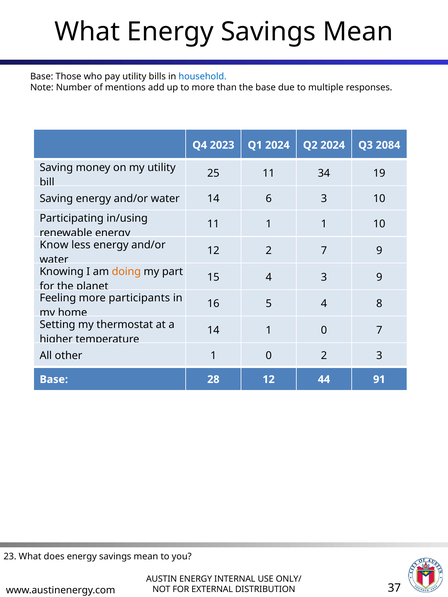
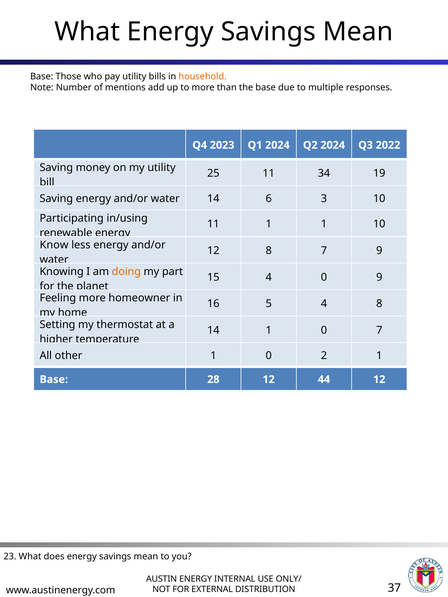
household colour: blue -> orange
2084: 2084 -> 2022
12 2: 2 -> 8
4 3: 3 -> 0
participants: participants -> homeowner
2 3: 3 -> 1
44 91: 91 -> 12
